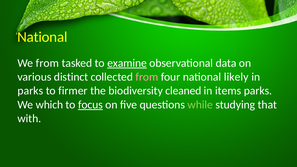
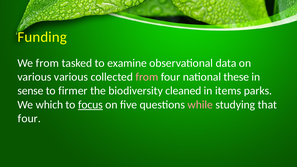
National at (42, 37): National -> Funding
examine underline: present -> none
various distinct: distinct -> various
likely: likely -> these
parks at (30, 91): parks -> sense
while colour: light green -> pink
with at (29, 119): with -> four
